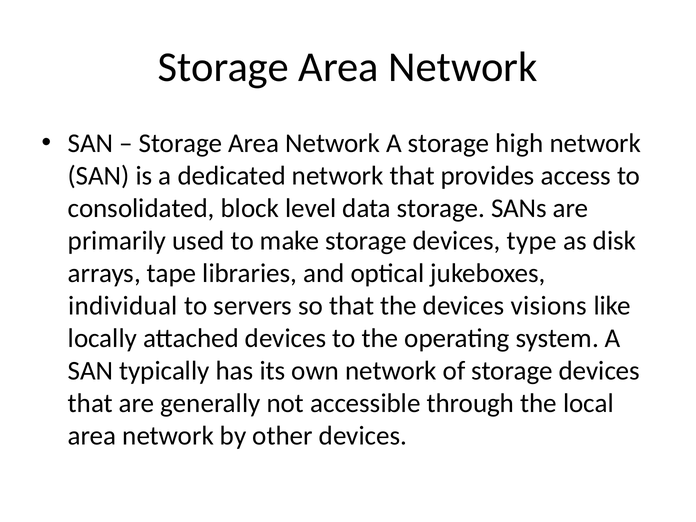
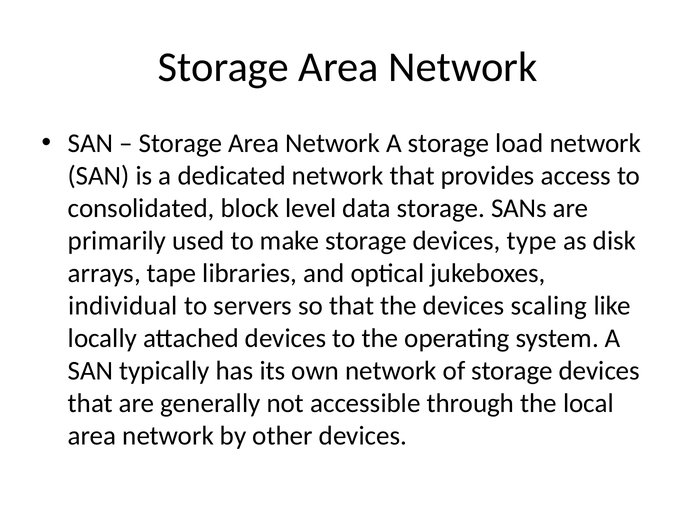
high: high -> load
visions: visions -> scaling
